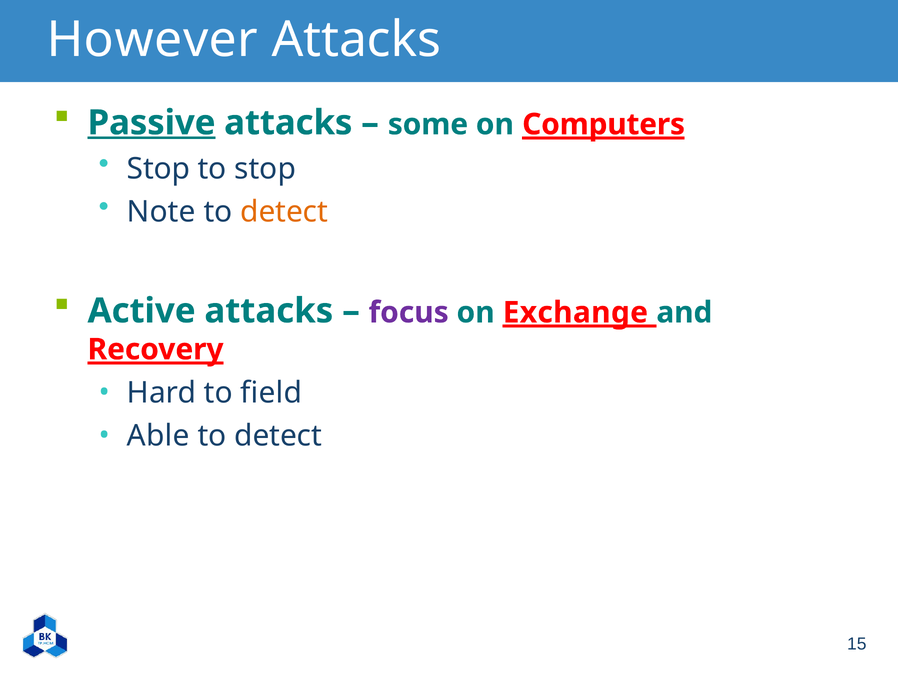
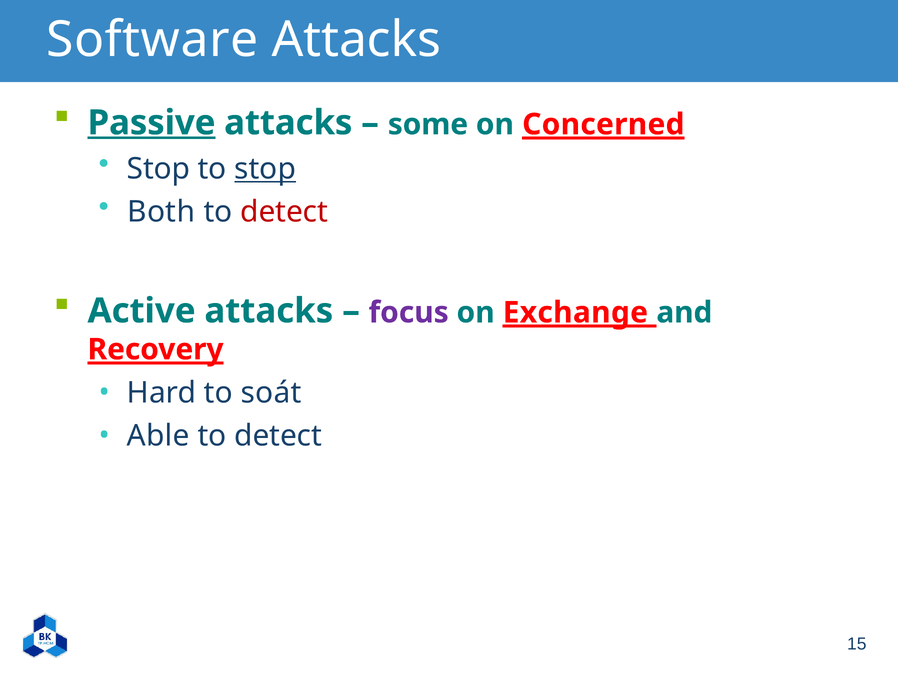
However: However -> Software
Computers: Computers -> Concerned
stop at (265, 169) underline: none -> present
Note: Note -> Both
detect at (284, 212) colour: orange -> red
field: field -> soát
